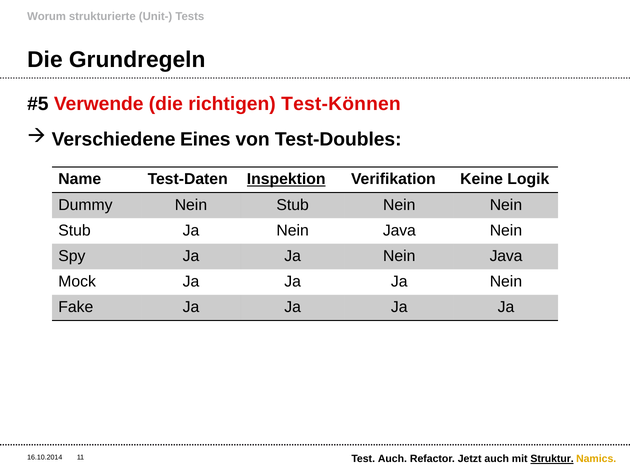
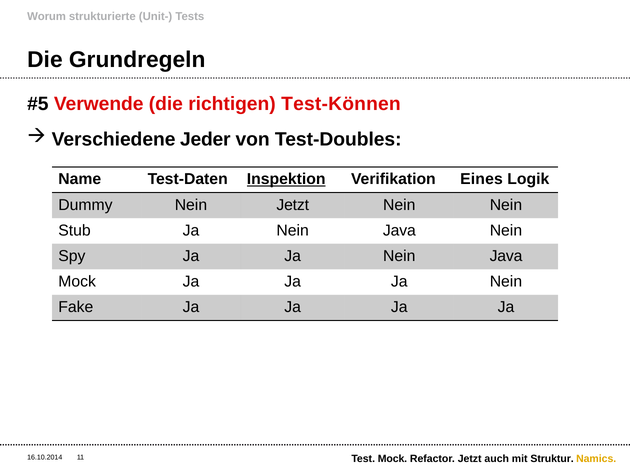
Eines: Eines -> Jeder
Keine: Keine -> Eines
Dummy Nein Stub: Stub -> Jetzt
Test Auch: Auch -> Mock
Struktur underline: present -> none
